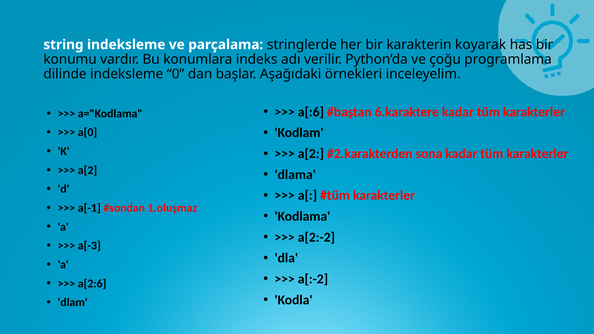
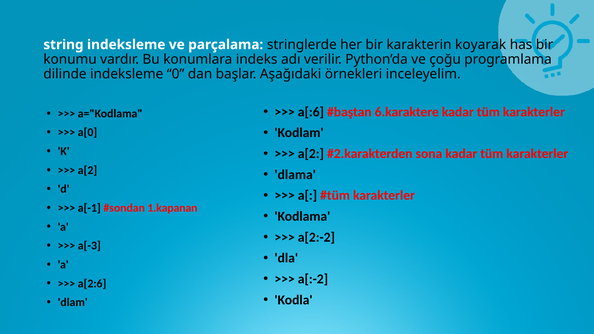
1.oluşmaz: 1.oluşmaz -> 1.kapanan
